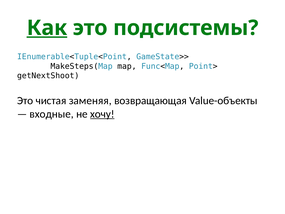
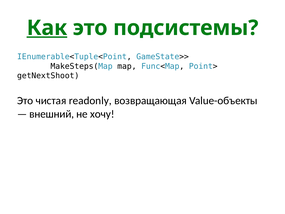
заменяя: заменяя -> readonly
входные: входные -> внешний
хочу underline: present -> none
